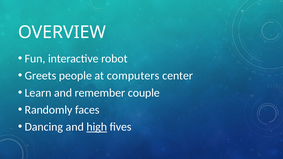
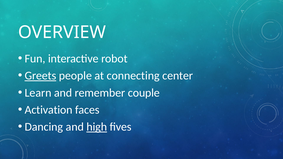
Greets underline: none -> present
computers: computers -> connecting
Randomly: Randomly -> Activation
